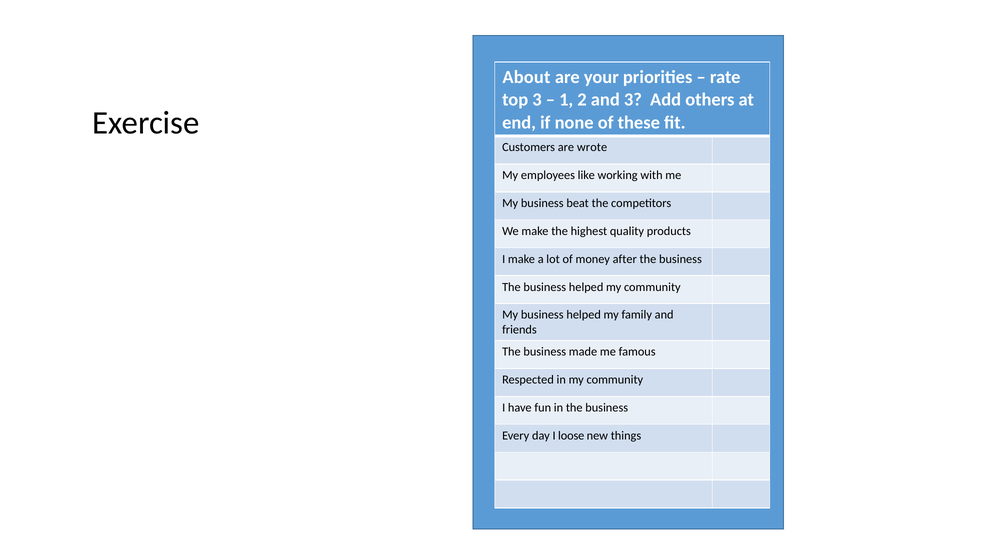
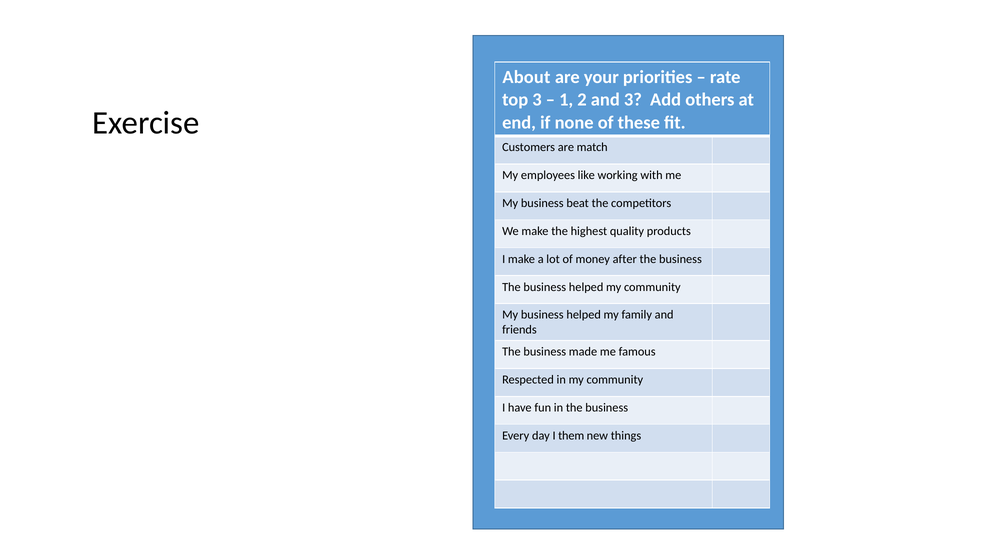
wrote: wrote -> match
loose: loose -> them
